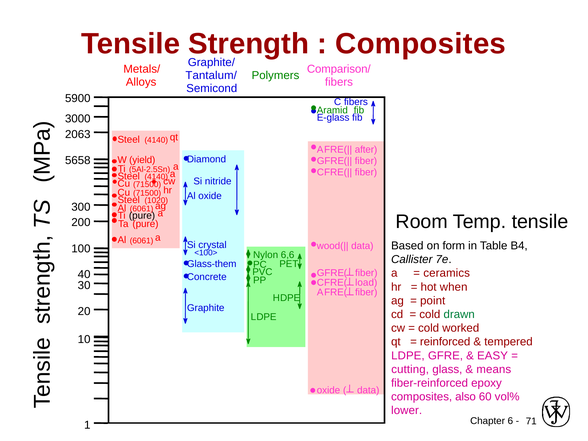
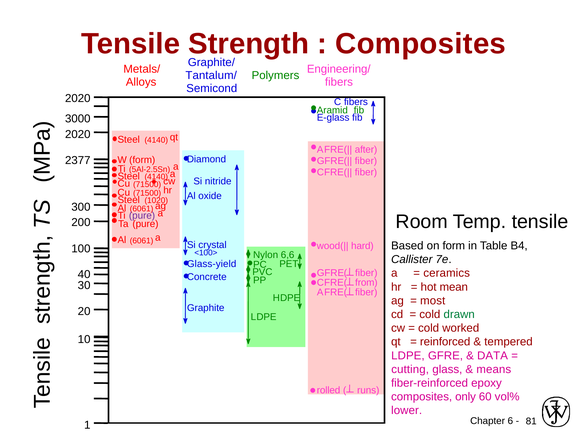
Comparison/: Comparison/ -> Engineering/
5900 at (78, 98): 5900 -> 2020
2063 at (78, 134): 2063 -> 2020
5658: 5658 -> 2377
W yield: yield -> form
pure at (142, 216) colour: black -> purple
data at (362, 246): data -> hard
Glass-them: Glass-them -> Glass-yield
load: load -> from
when: when -> mean
point: point -> most
EASY: EASY -> DATA
oxide at (328, 390): oxide -> rolled
data at (368, 390): data -> runs
also: also -> only
71: 71 -> 81
